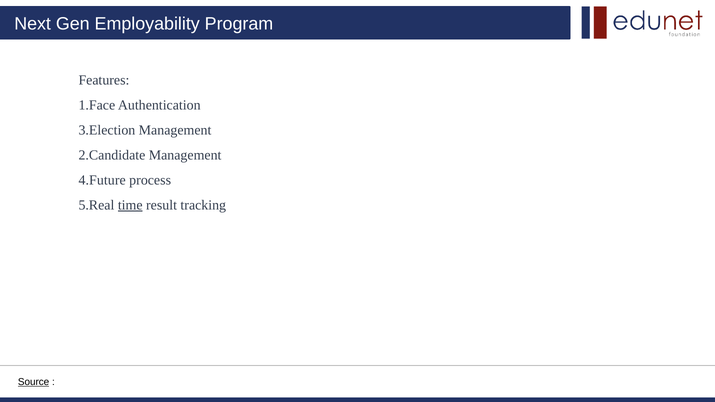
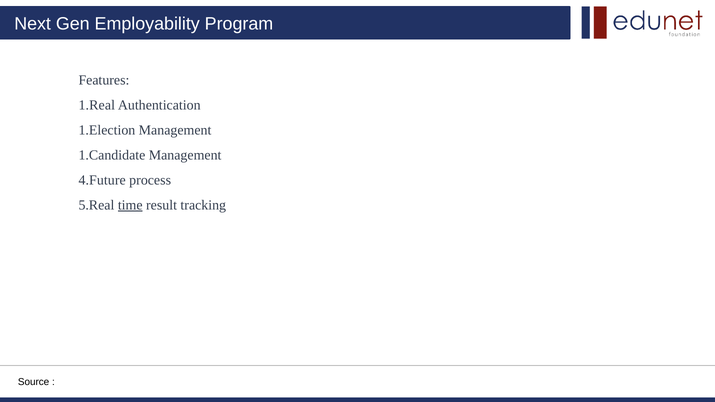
1.Face: 1.Face -> 1.Real
3.Election: 3.Election -> 1.Election
2.Candidate: 2.Candidate -> 1.Candidate
Source underline: present -> none
